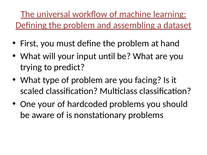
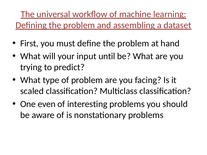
One your: your -> even
hardcoded: hardcoded -> interesting
